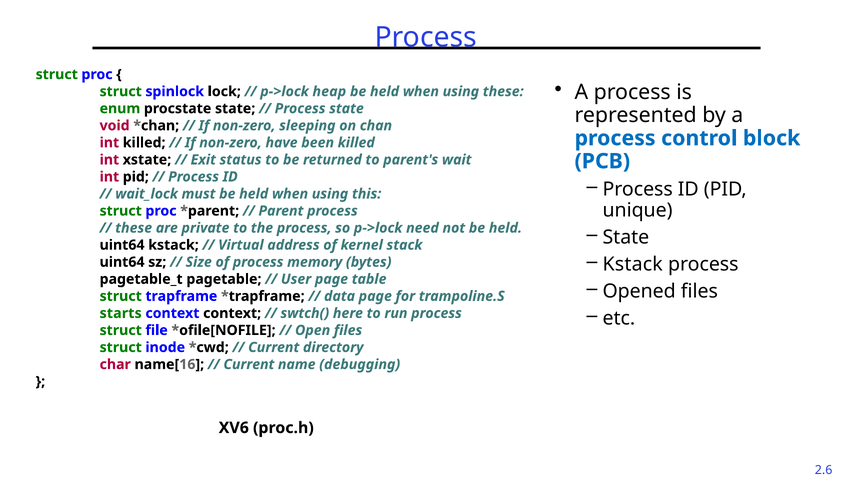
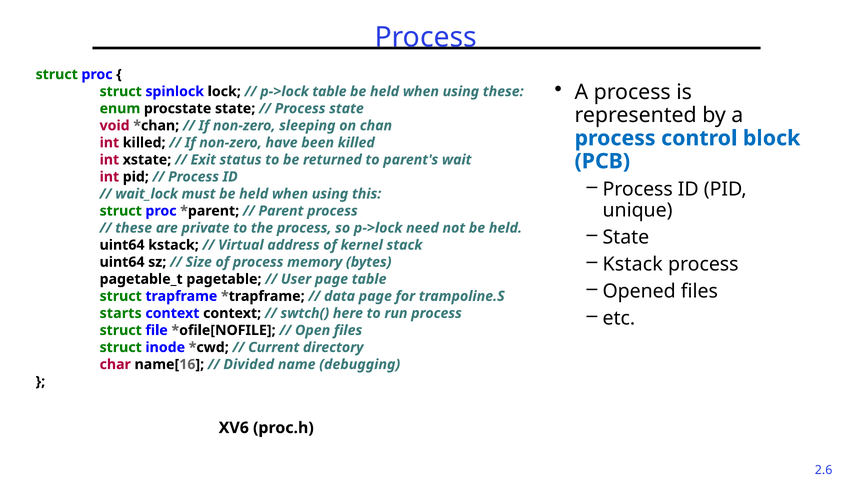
p->lock heap: heap -> table
Current at (249, 364): Current -> Divided
